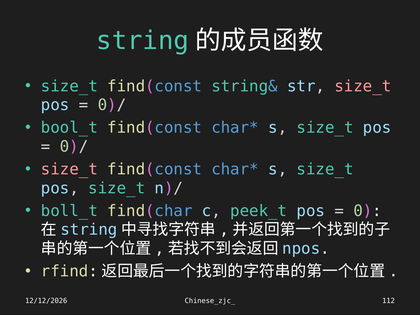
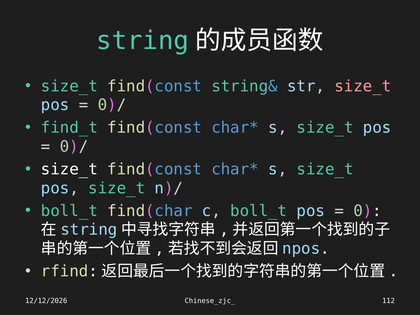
bool_t: bool_t -> find_t
size_t at (69, 169) colour: pink -> white
c peek_t: peek_t -> boll_t
